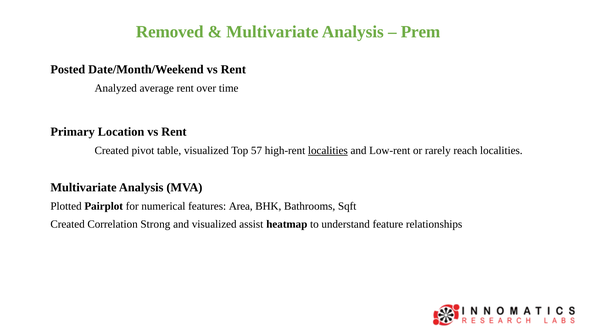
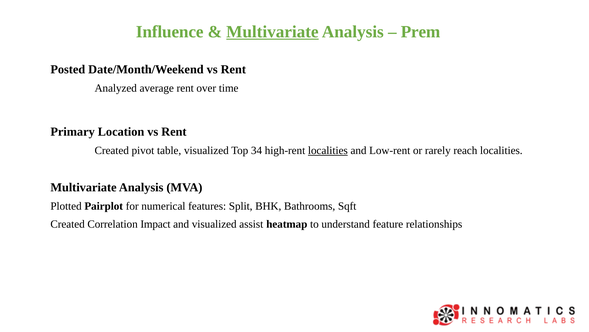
Removed: Removed -> Influence
Multivariate at (272, 32) underline: none -> present
57: 57 -> 34
Area: Area -> Split
Strong: Strong -> Impact
